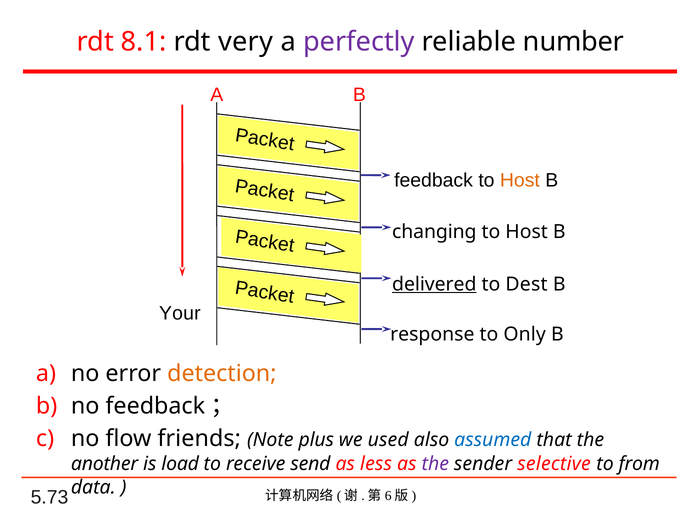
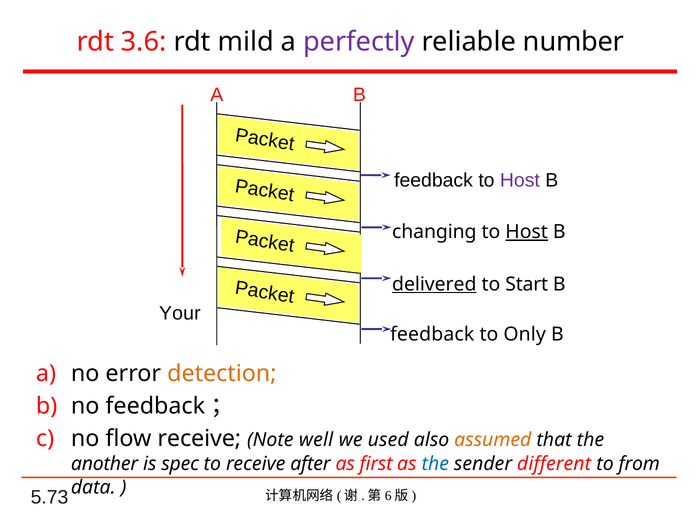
8.1: 8.1 -> 3.6
very: very -> mild
Host at (520, 181) colour: orange -> purple
Host at (527, 232) underline: none -> present
Dest: Dest -> Start
response at (432, 335): response -> feedback
flow friends: friends -> receive
plus: plus -> well
assumed colour: blue -> orange
load: load -> spec
send: send -> after
less: less -> first
the at (435, 464) colour: purple -> blue
selective: selective -> different
